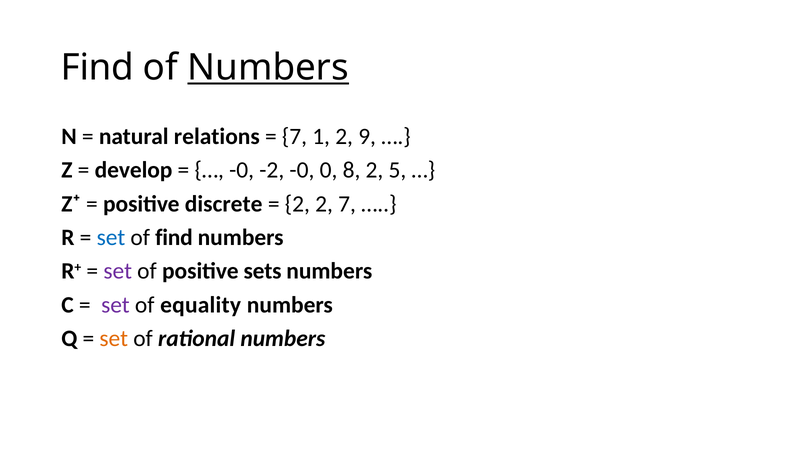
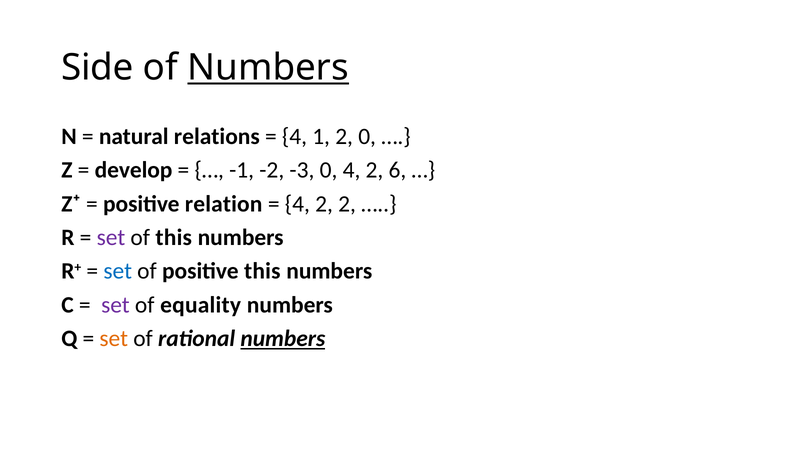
Find at (97, 68): Find -> Side
7 at (294, 137): 7 -> 4
2 9: 9 -> 0
-0 at (242, 170): -0 -> -1
-2 -0: -0 -> -3
0 8: 8 -> 4
5: 5 -> 6
discrete: discrete -> relation
2 at (297, 204): 2 -> 4
2 7: 7 -> 2
set at (111, 238) colour: blue -> purple
of find: find -> this
set at (118, 271) colour: purple -> blue
positive sets: sets -> this
numbers at (283, 339) underline: none -> present
